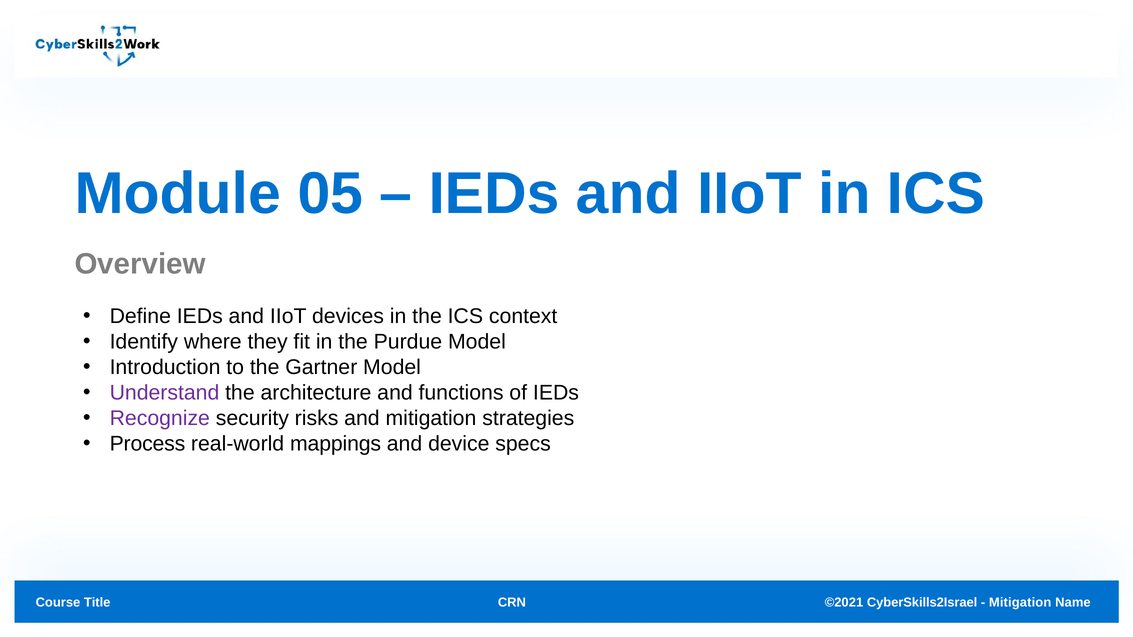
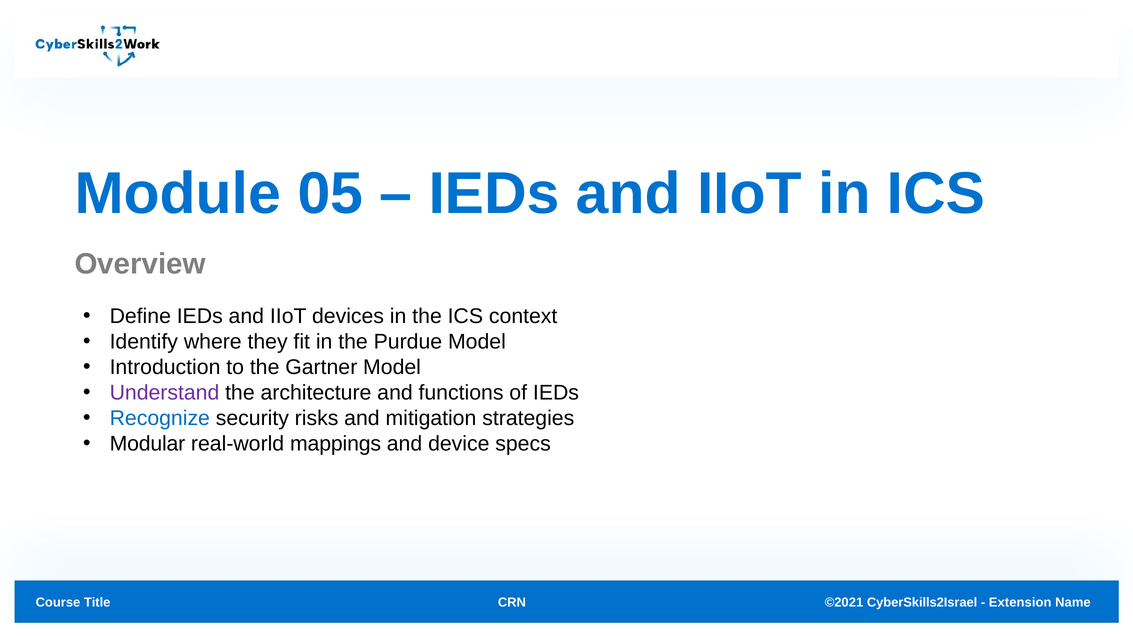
Recognize colour: purple -> blue
Process: Process -> Modular
Mitigation at (1020, 603): Mitigation -> Extension
